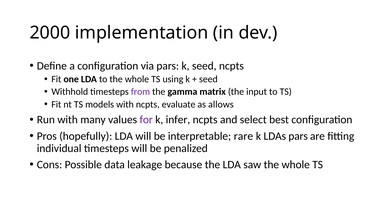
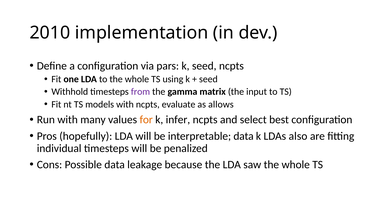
2000: 2000 -> 2010
for colour: purple -> orange
interpretable rare: rare -> data
LDAs pars: pars -> also
